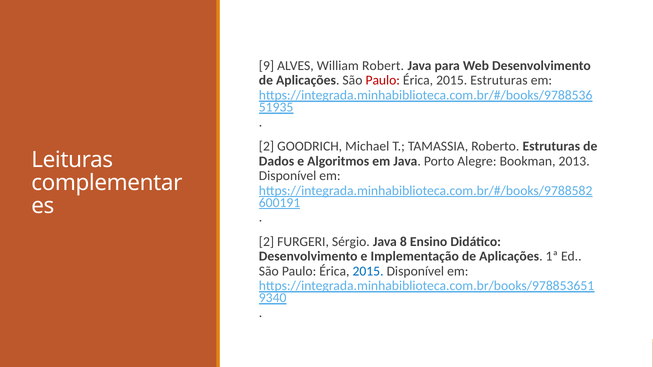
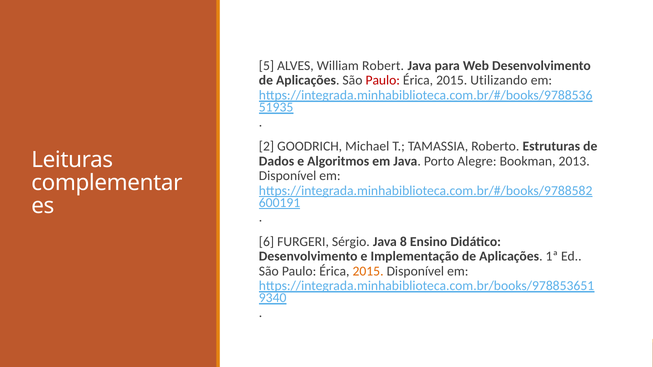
9: 9 -> 5
2015 Estruturas: Estruturas -> Utilizando
2 at (266, 242): 2 -> 6
2015 at (368, 271) colour: blue -> orange
